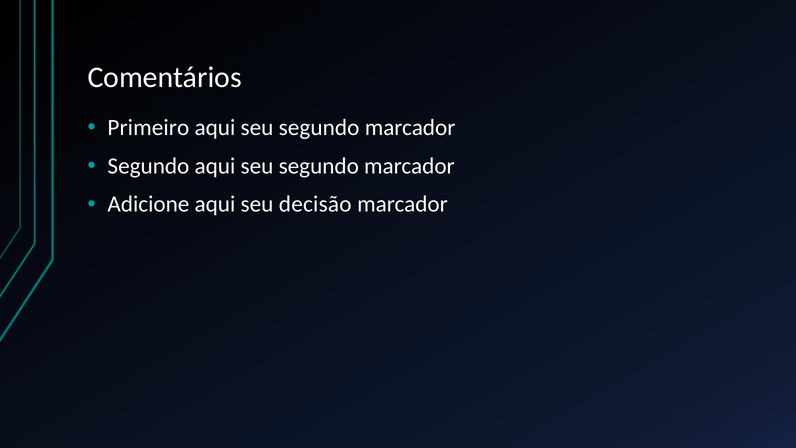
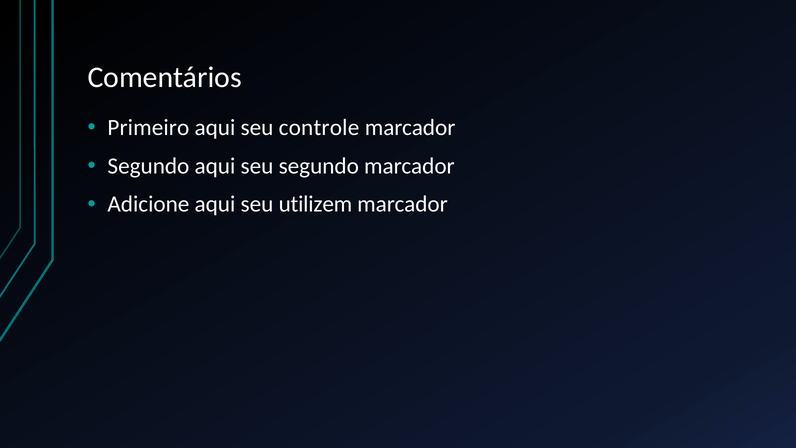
segundo at (319, 128): segundo -> controle
decisão: decisão -> utilizem
